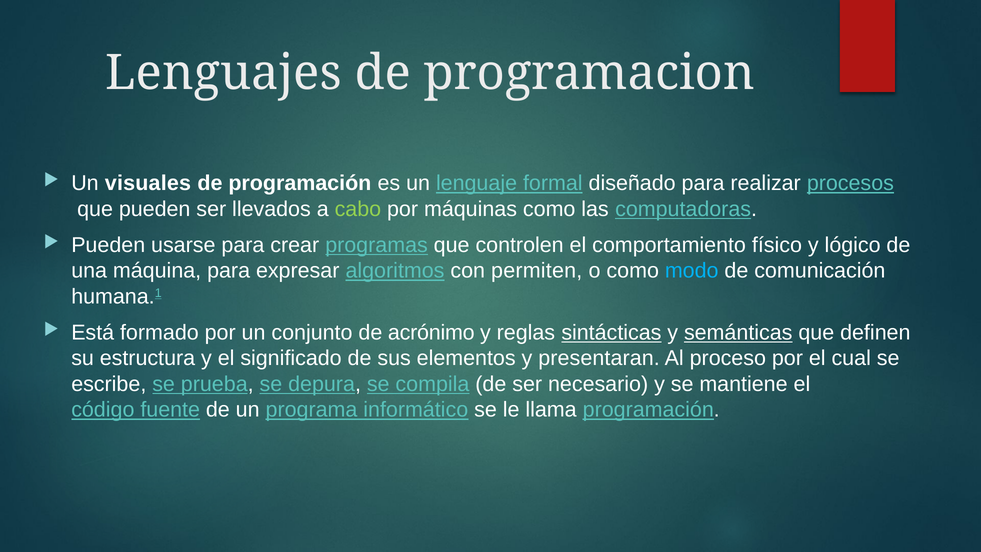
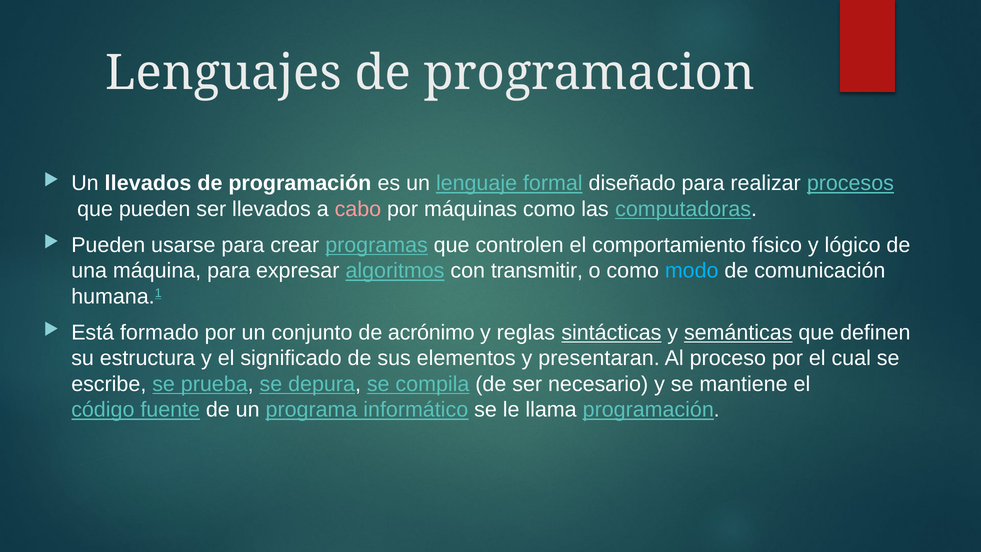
Un visuales: visuales -> llevados
cabo colour: light green -> pink
permiten: permiten -> transmitir
